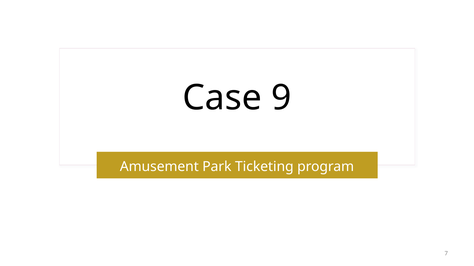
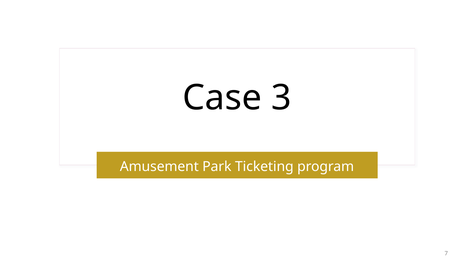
9: 9 -> 3
